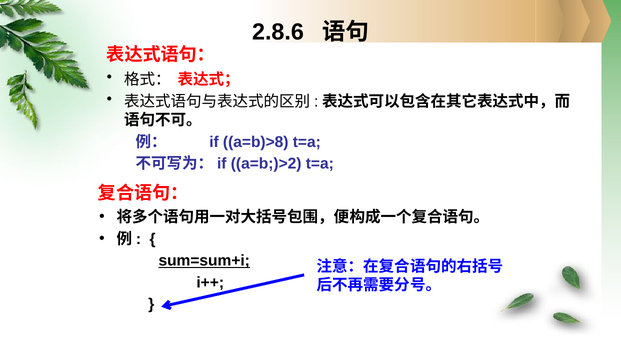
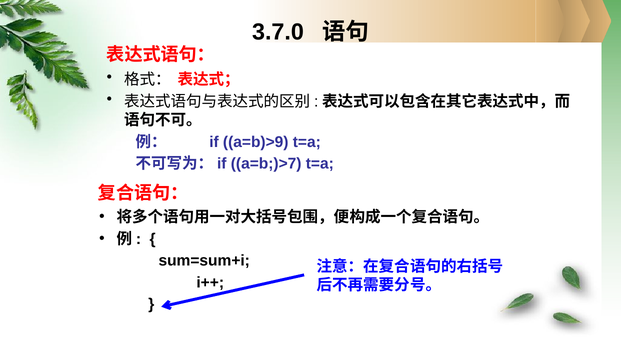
2.8.6: 2.8.6 -> 3.7.0
a=b)>8: a=b)>8 -> a=b)>9
a=b;)>2: a=b;)>2 -> a=b;)>7
sum=sum+i underline: present -> none
